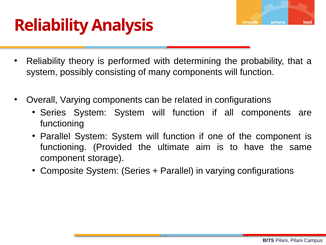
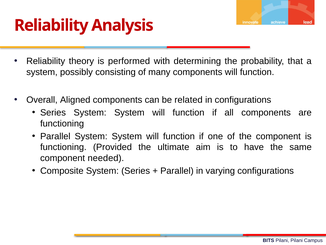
Overall Varying: Varying -> Aligned
storage: storage -> needed
